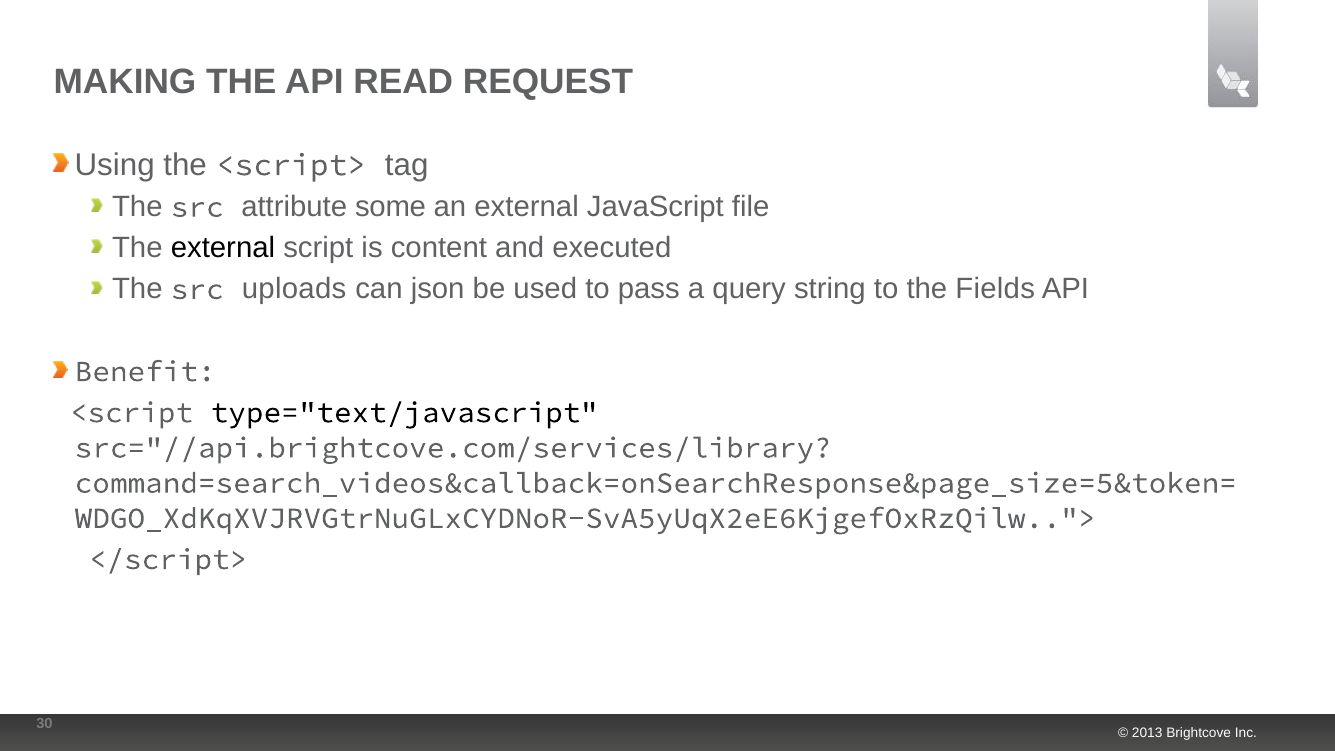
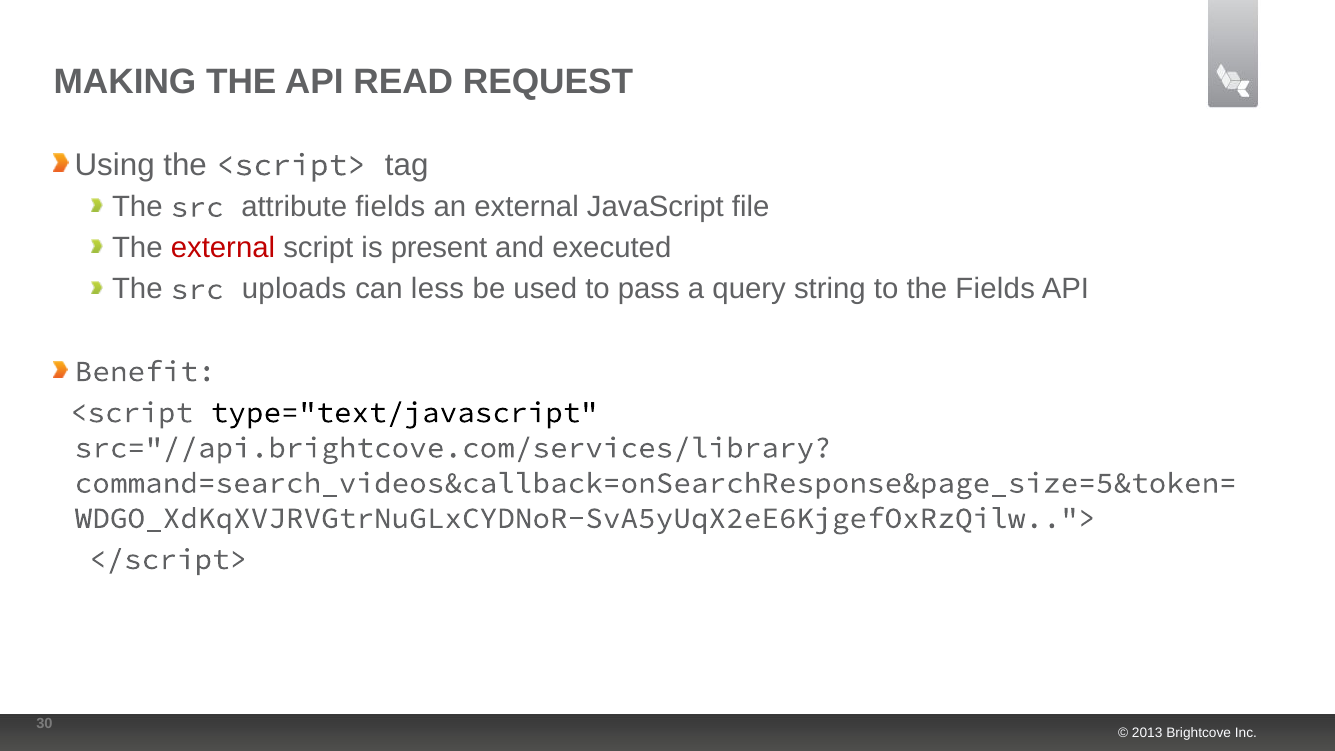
attribute some: some -> fields
external at (223, 248) colour: black -> red
content: content -> present
json: json -> less
